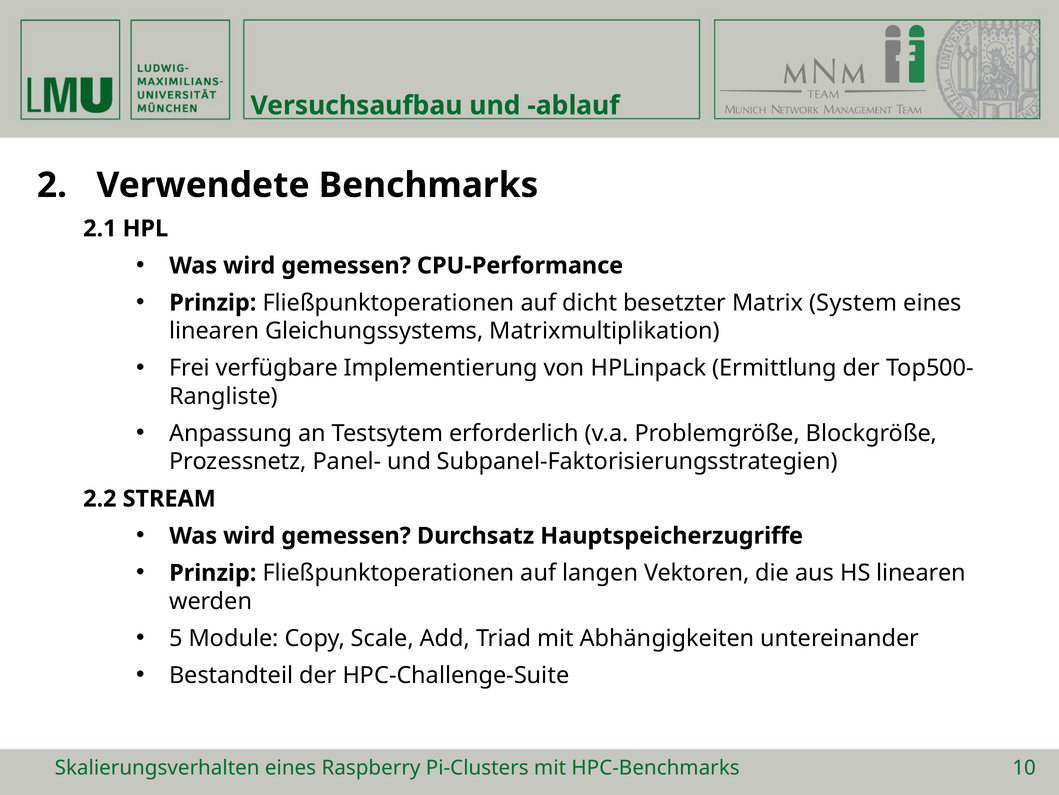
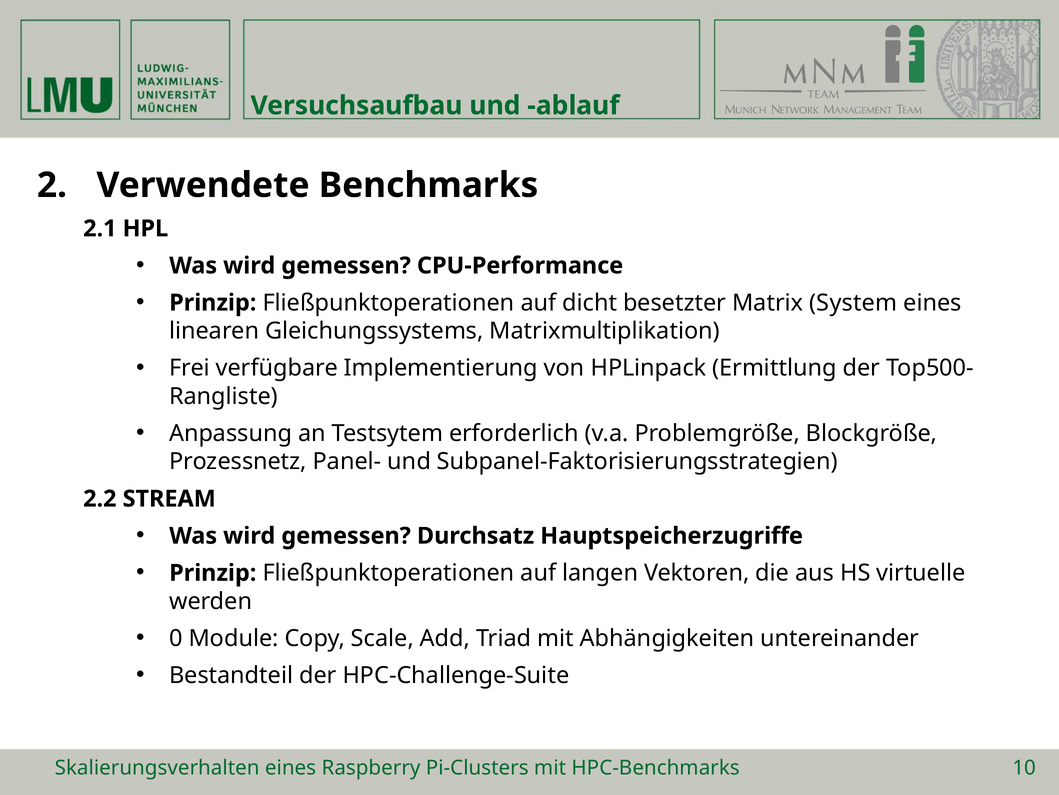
HS linearen: linearen -> virtuelle
5: 5 -> 0
